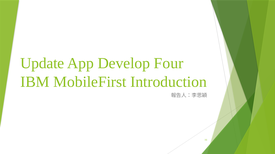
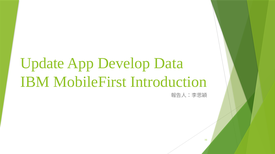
Four: Four -> Data
